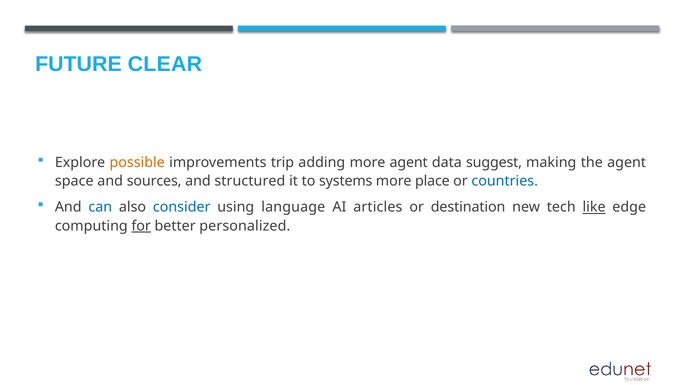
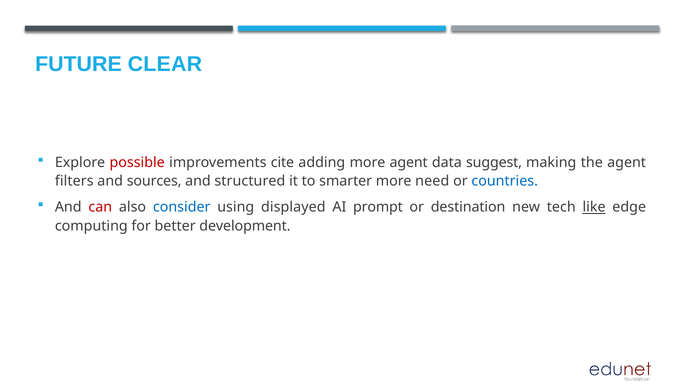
possible colour: orange -> red
trip: trip -> cite
space: space -> filters
systems: systems -> smarter
place: place -> need
can colour: blue -> red
language: language -> displayed
articles: articles -> prompt
for underline: present -> none
personalized: personalized -> development
